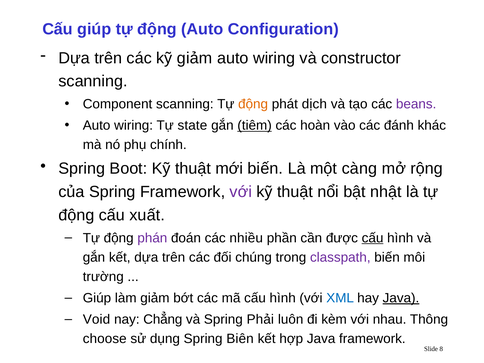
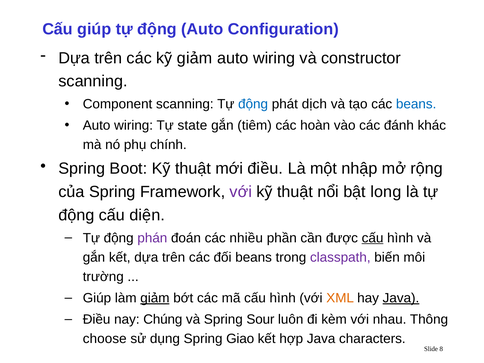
động at (253, 104) colour: orange -> blue
beans at (416, 104) colour: purple -> blue
tiêm underline: present -> none
mới biến: biến -> điều
càng: càng -> nhập
nhật: nhật -> long
xuất: xuất -> diện
đối chúng: chúng -> beans
giảm at (155, 298) underline: none -> present
XML colour: blue -> orange
Void at (97, 319): Void -> Điều
Chẳng: Chẳng -> Chúng
Phải: Phải -> Sour
Biên: Biên -> Giao
Java framework: framework -> characters
